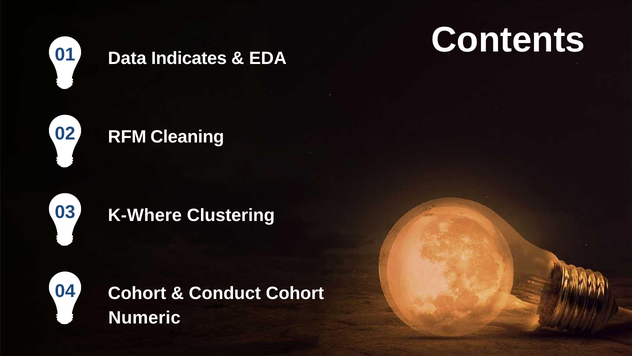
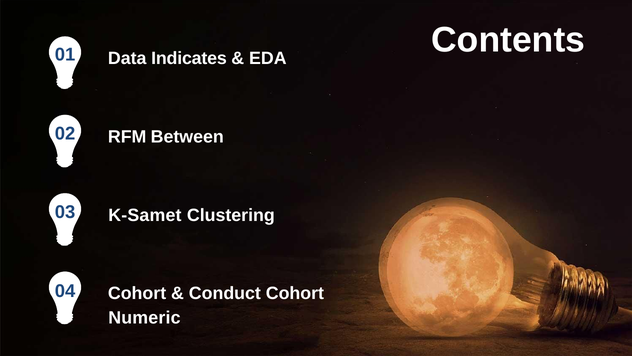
Cleaning: Cleaning -> Between
K-Where: K-Where -> K-Samet
